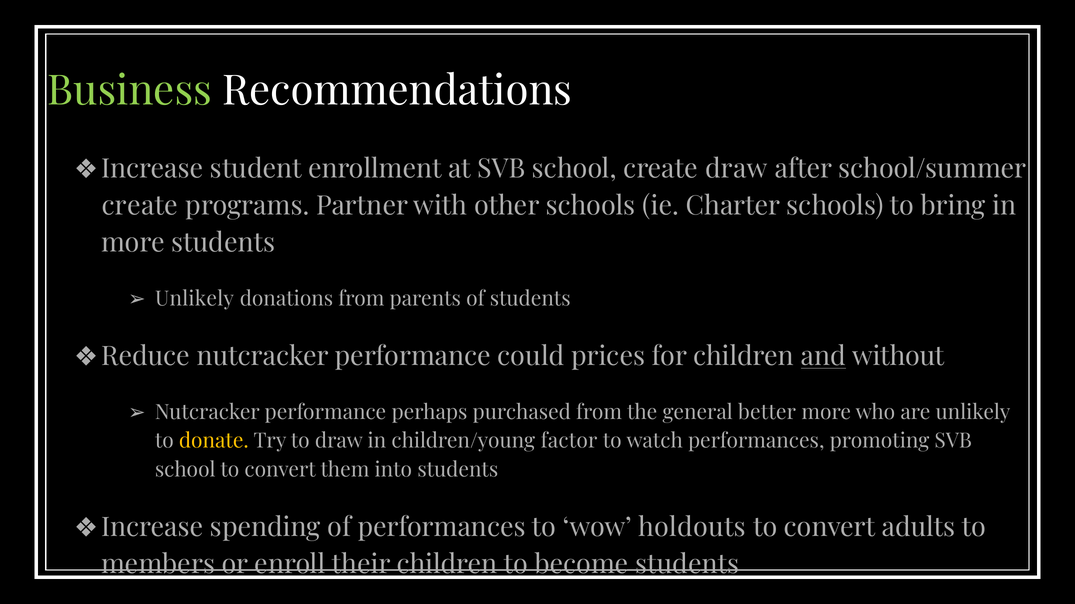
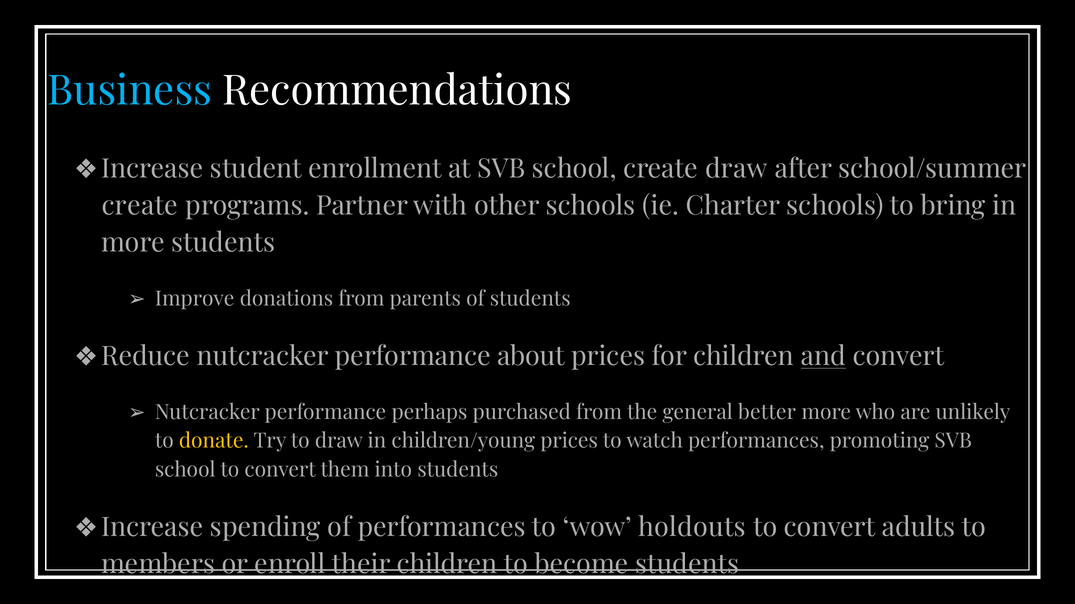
Business colour: light green -> light blue
Unlikely at (195, 299): Unlikely -> Improve
could: could -> about
and without: without -> convert
children/young factor: factor -> prices
